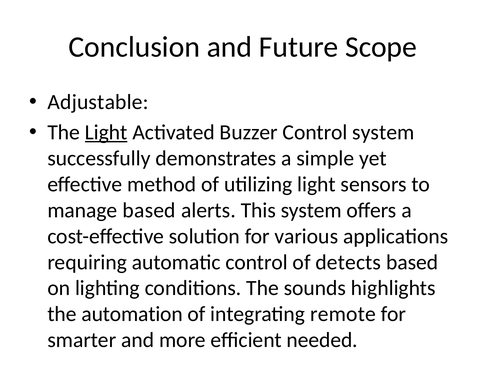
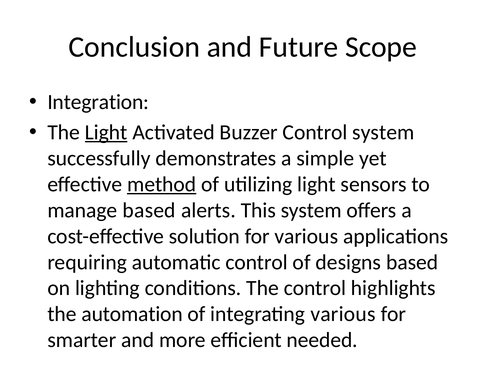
Adjustable at (98, 102): Adjustable -> Integration
method underline: none -> present
detects: detects -> designs
The sounds: sounds -> control
integrating remote: remote -> various
